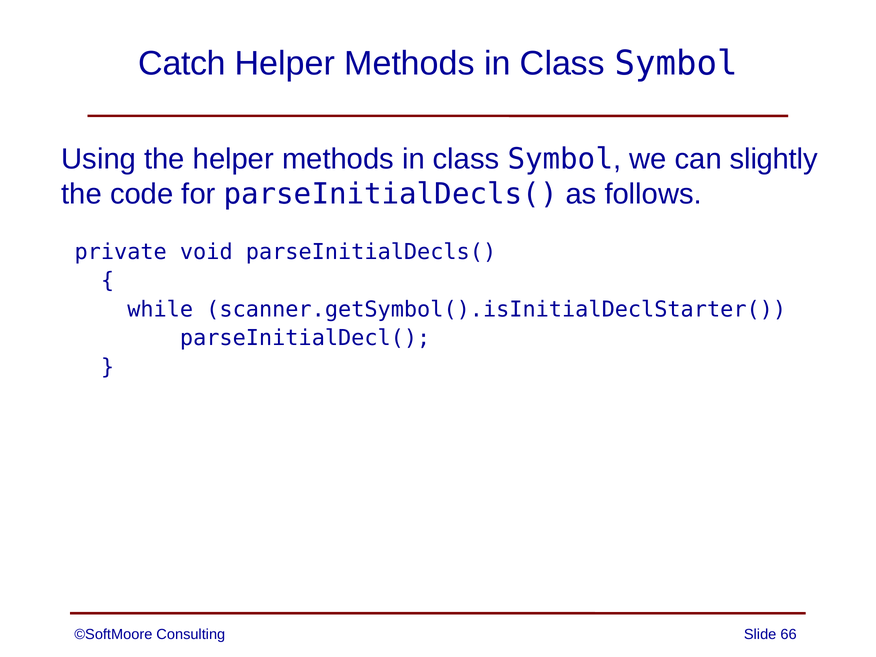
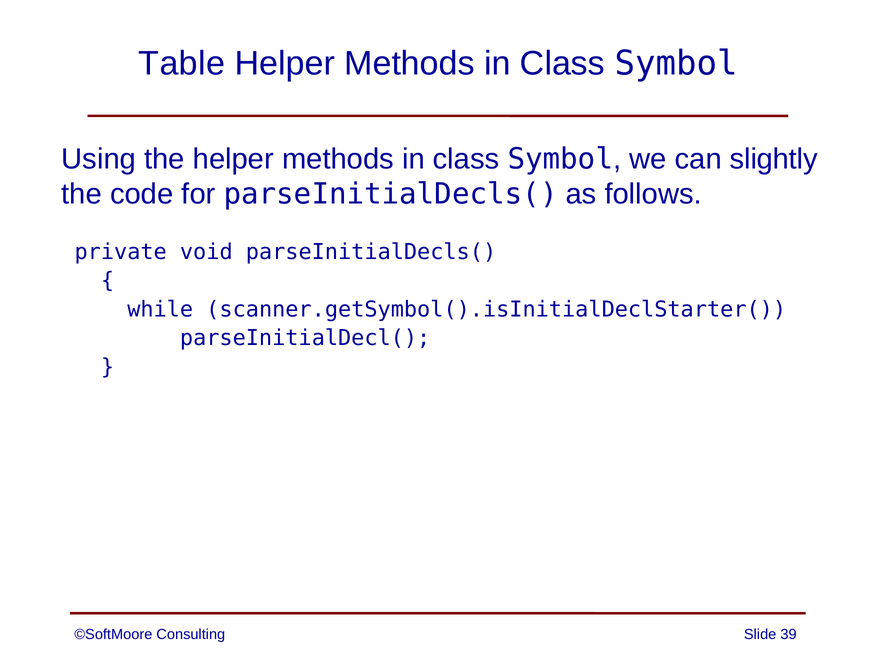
Catch: Catch -> Table
66: 66 -> 39
